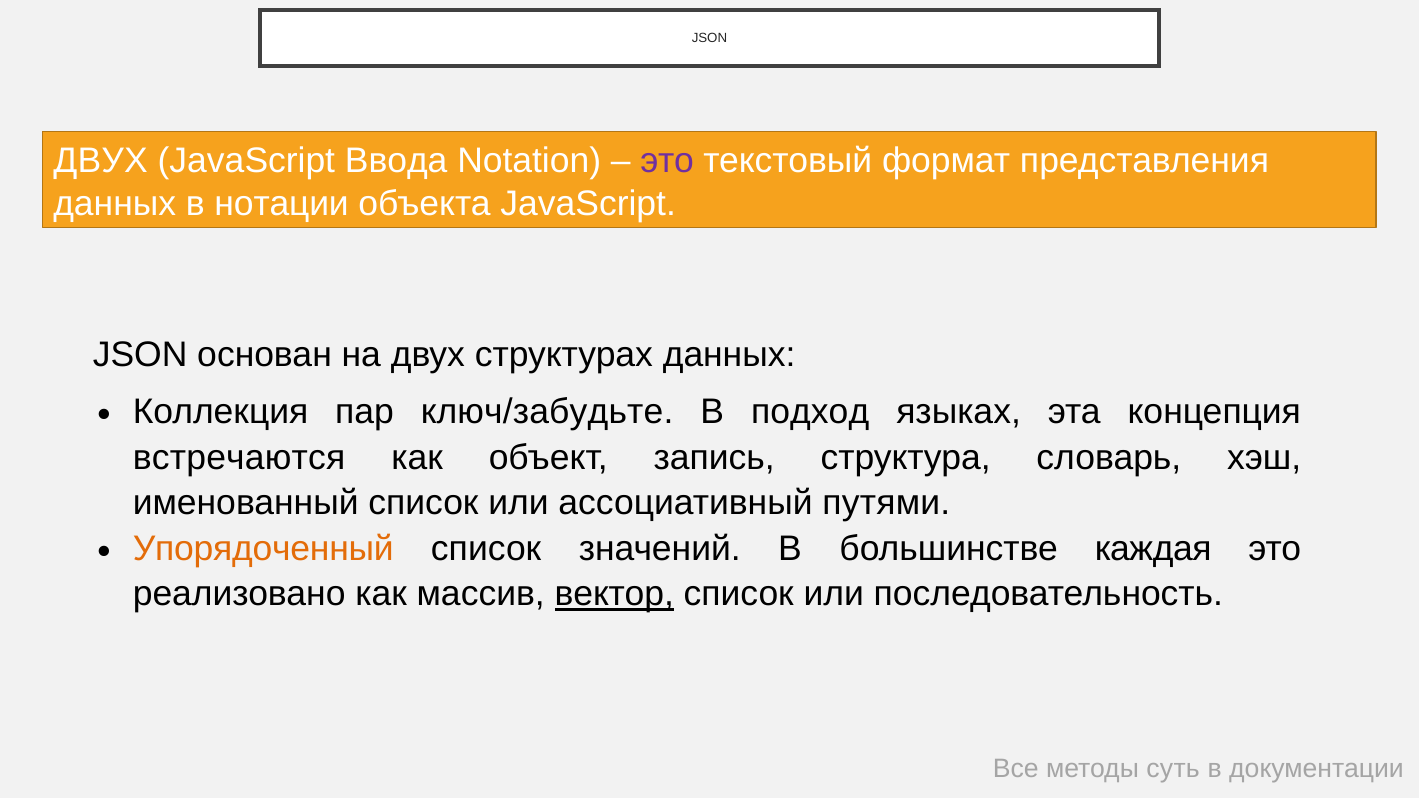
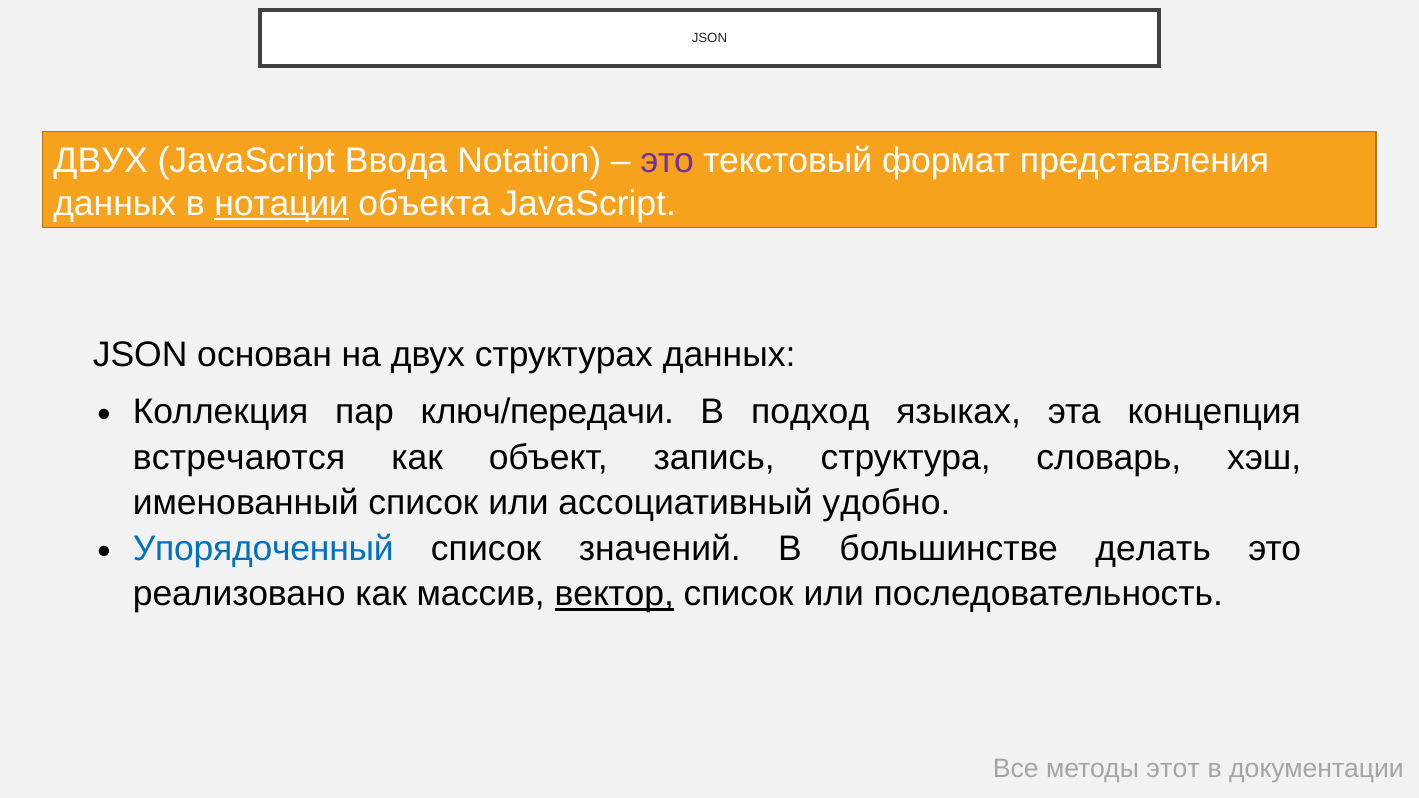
нотации underline: none -> present
ключ/забудьте: ключ/забудьте -> ключ/передачи
путями: путями -> удобно
Упорядоченный colour: orange -> blue
каждая: каждая -> делать
суть: суть -> этот
